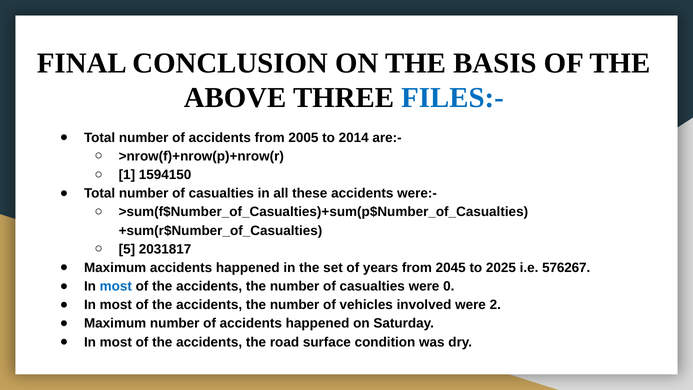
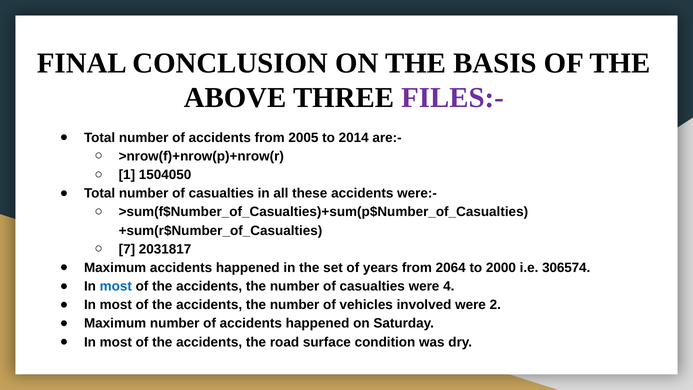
FILES:- colour: blue -> purple
1594150: 1594150 -> 1504050
5: 5 -> 7
2045: 2045 -> 2064
2025: 2025 -> 2000
576267: 576267 -> 306574
0: 0 -> 4
